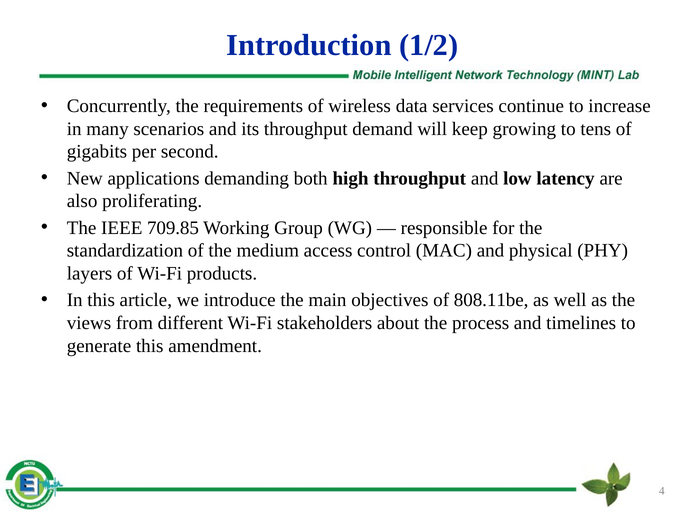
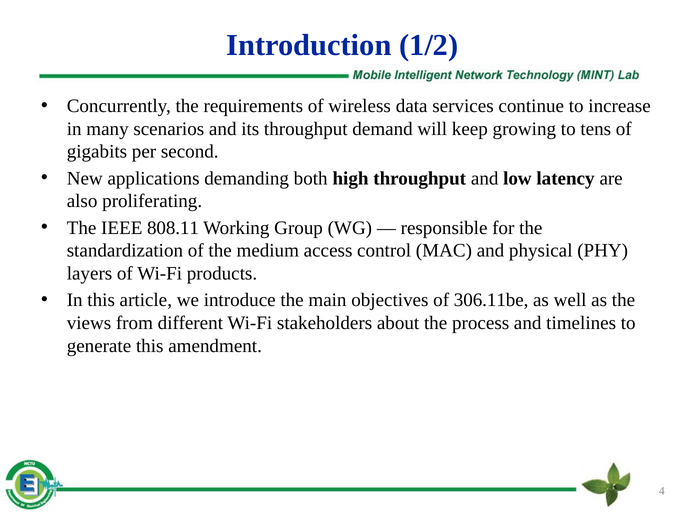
709.85: 709.85 -> 808.11
808.11be: 808.11be -> 306.11be
